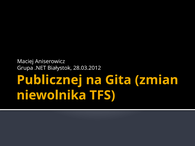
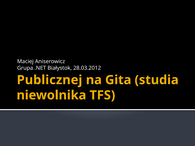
zmian: zmian -> studia
